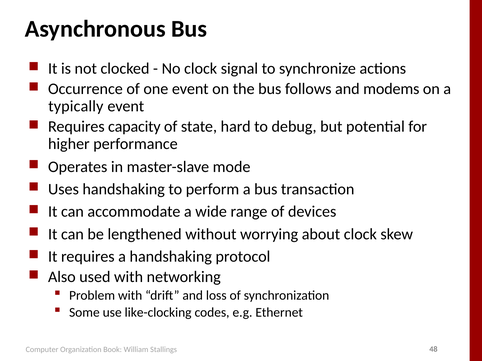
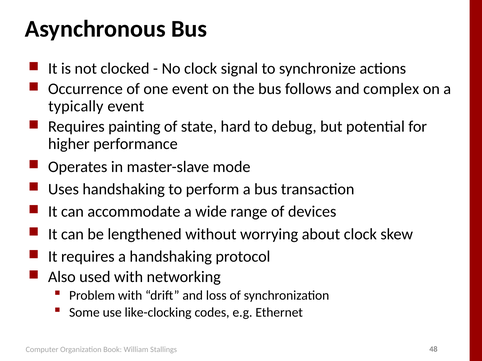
modems: modems -> complex
capacity: capacity -> painting
